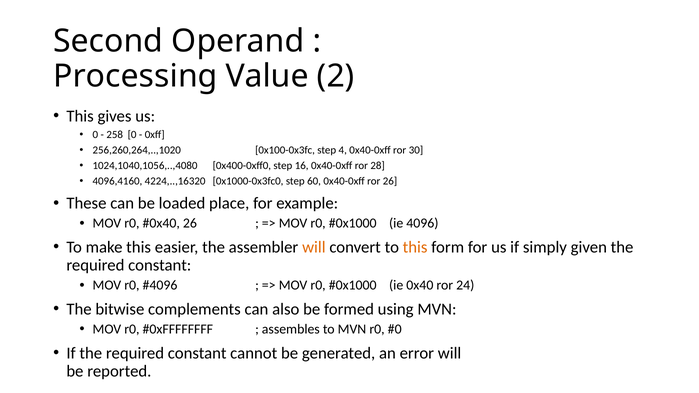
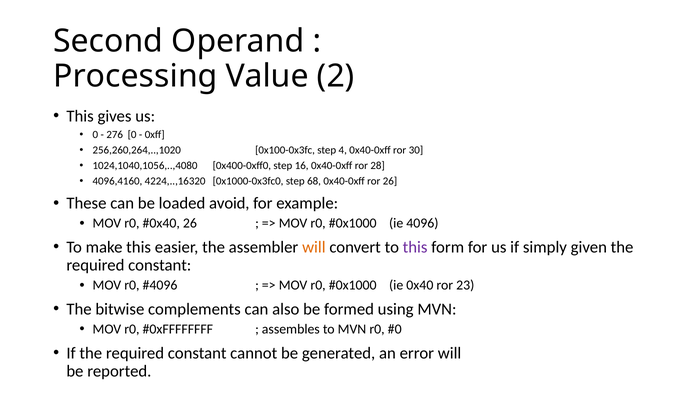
258: 258 -> 276
60: 60 -> 68
place: place -> avoid
this at (415, 247) colour: orange -> purple
24: 24 -> 23
